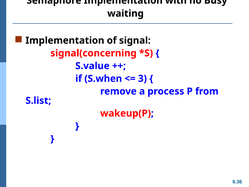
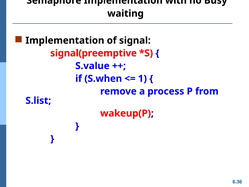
signal(concerning: signal(concerning -> signal(preemptive
3: 3 -> 1
